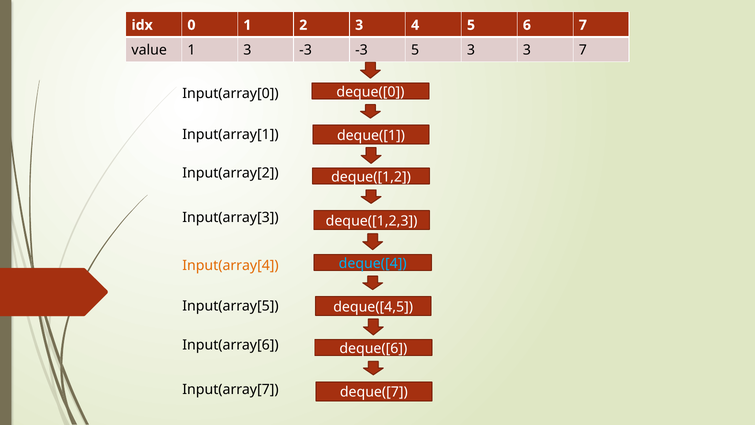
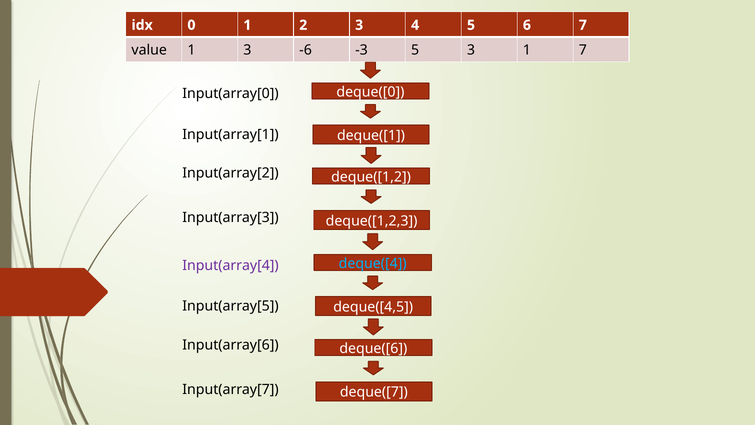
3 -3: -3 -> -6
3 3: 3 -> 1
Input(array[4 colour: orange -> purple
